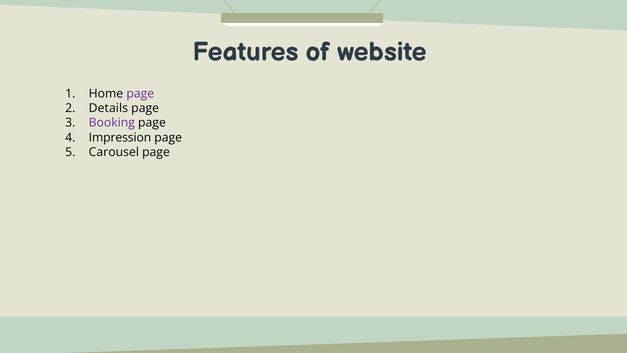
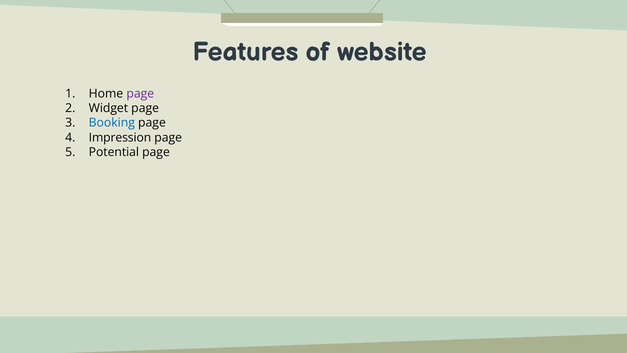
Details: Details -> Widget
Booking colour: purple -> blue
Carousel: Carousel -> Potential
